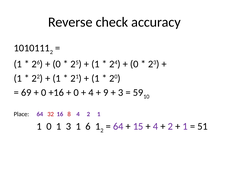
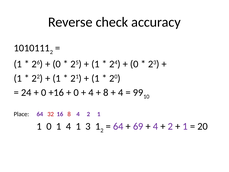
69 at (26, 92): 69 -> 24
9 at (106, 92): 9 -> 8
3 at (121, 92): 3 -> 4
59: 59 -> 99
1 3: 3 -> 4
6: 6 -> 3
15: 15 -> 69
51 at (203, 126): 51 -> 20
